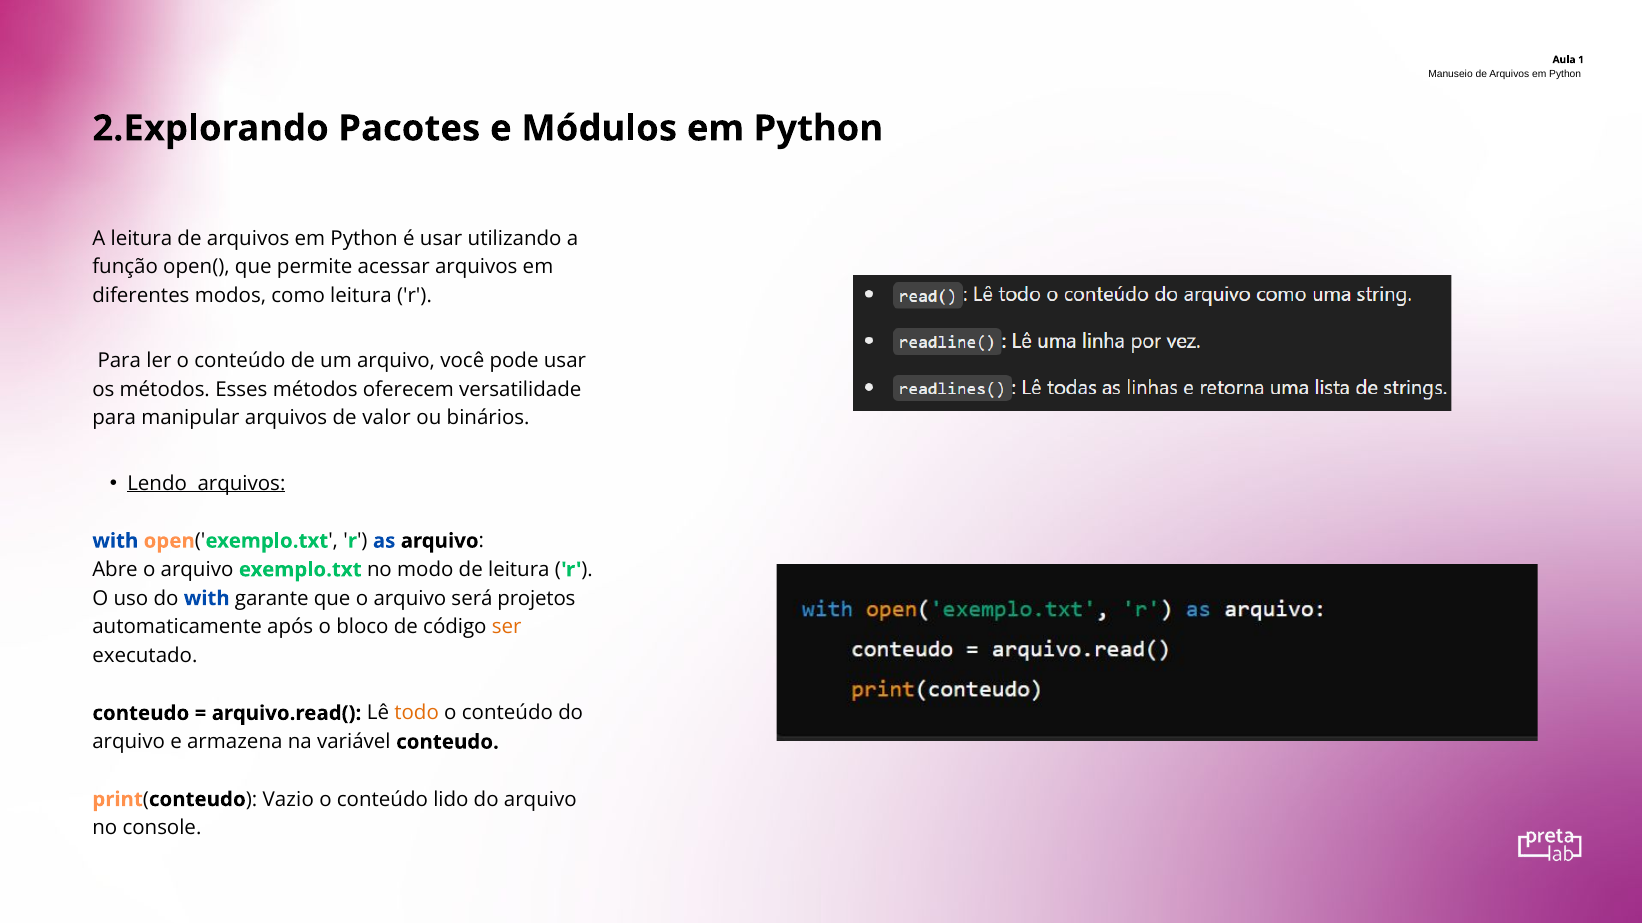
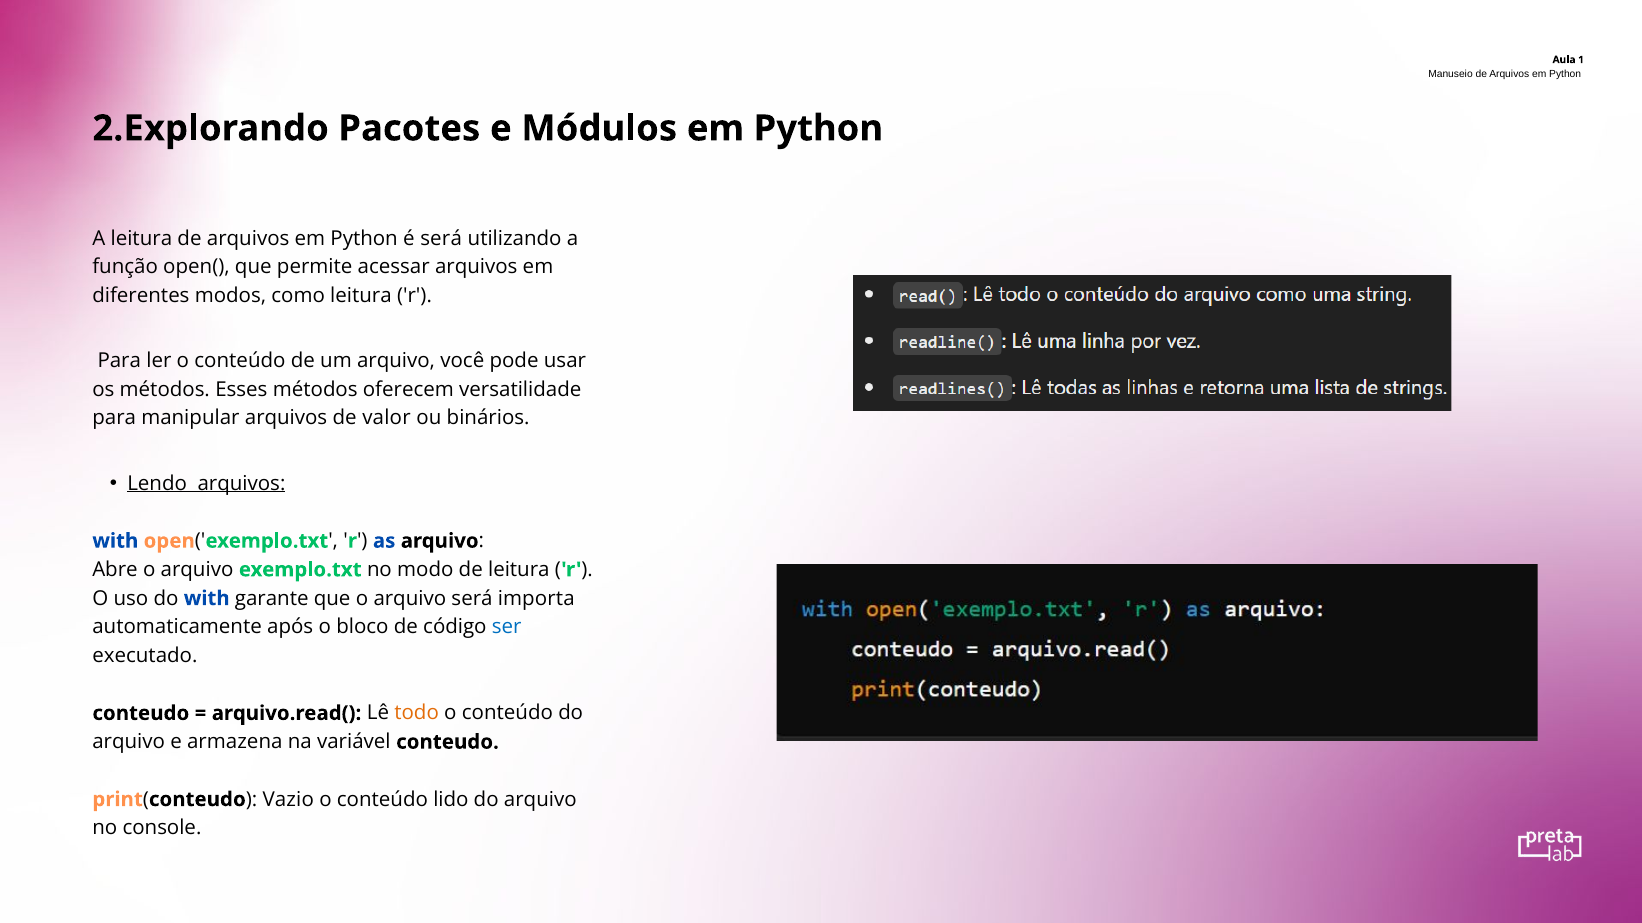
é usar: usar -> será
projetos: projetos -> importa
ser colour: orange -> blue
